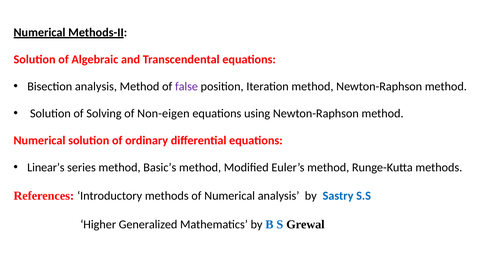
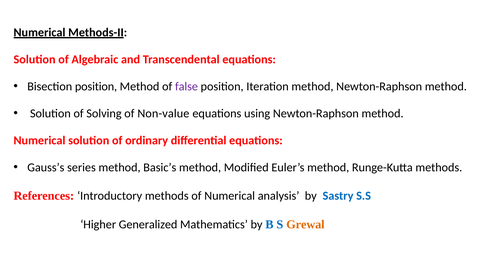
Bisection analysis: analysis -> position
Non-eigen: Non-eigen -> Non-value
Linear’s: Linear’s -> Gauss’s
Grewal colour: black -> orange
